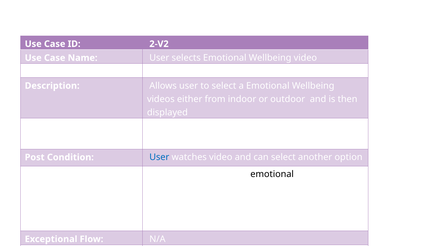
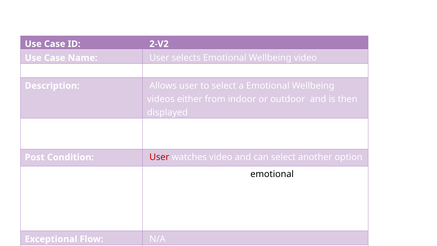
User at (159, 157) colour: blue -> red
